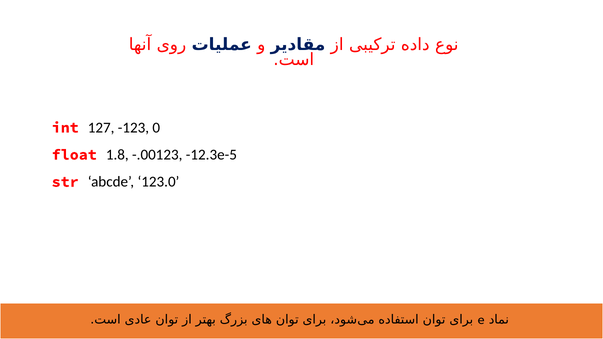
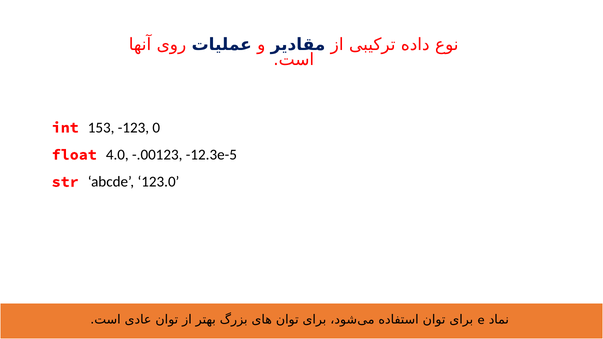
127: 127 -> 153
1.8: 1.8 -> 4.0
